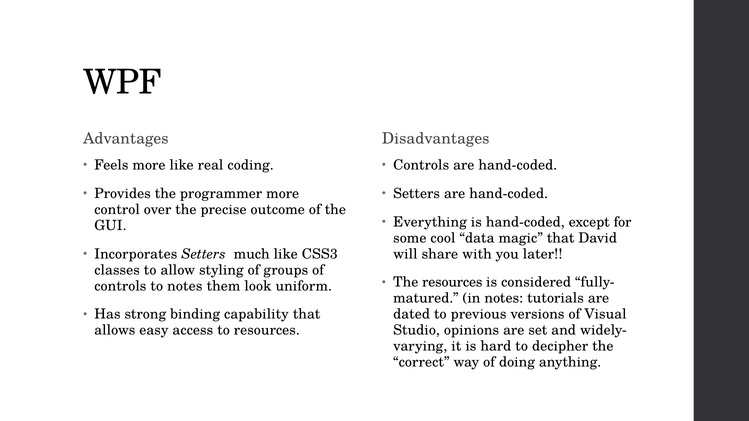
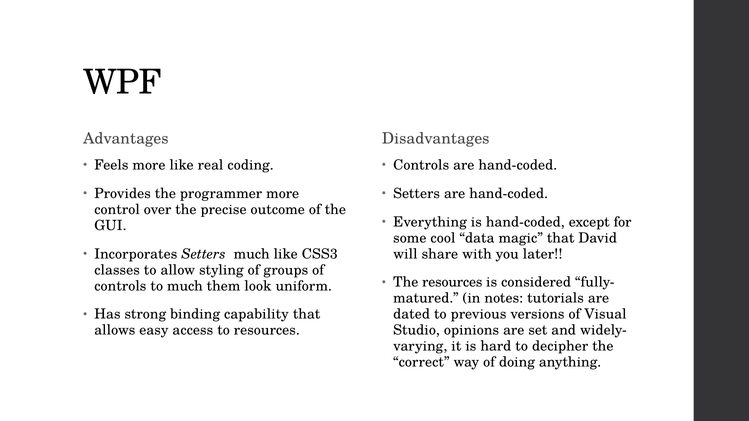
to notes: notes -> much
